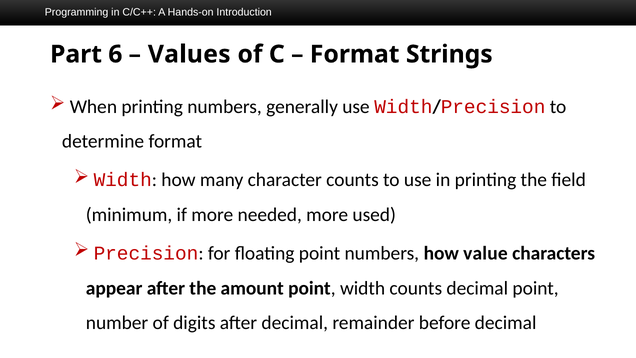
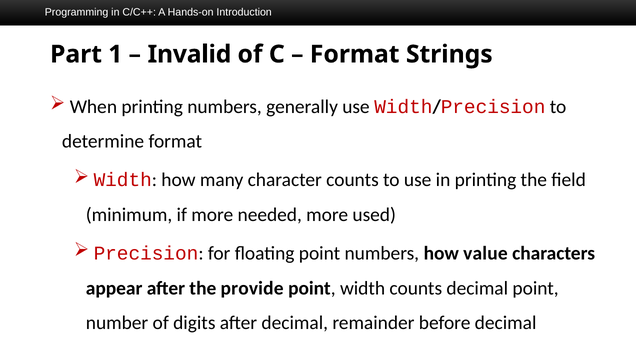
6: 6 -> 1
Values: Values -> Invalid
amount: amount -> provide
